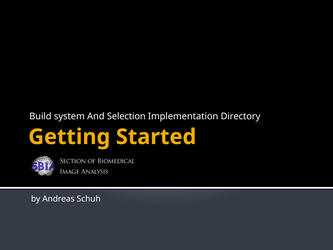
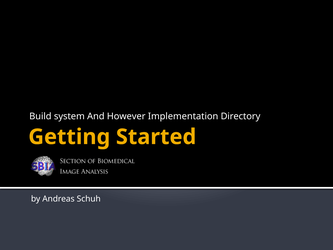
Selection: Selection -> However
